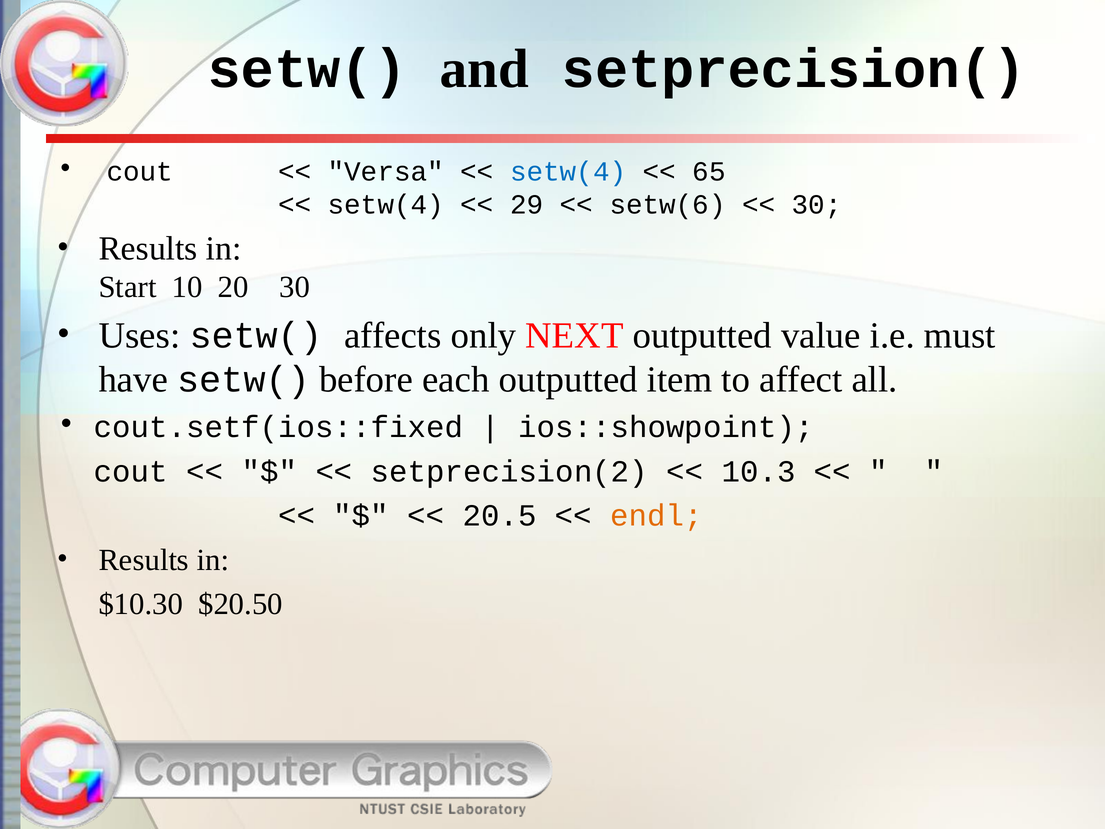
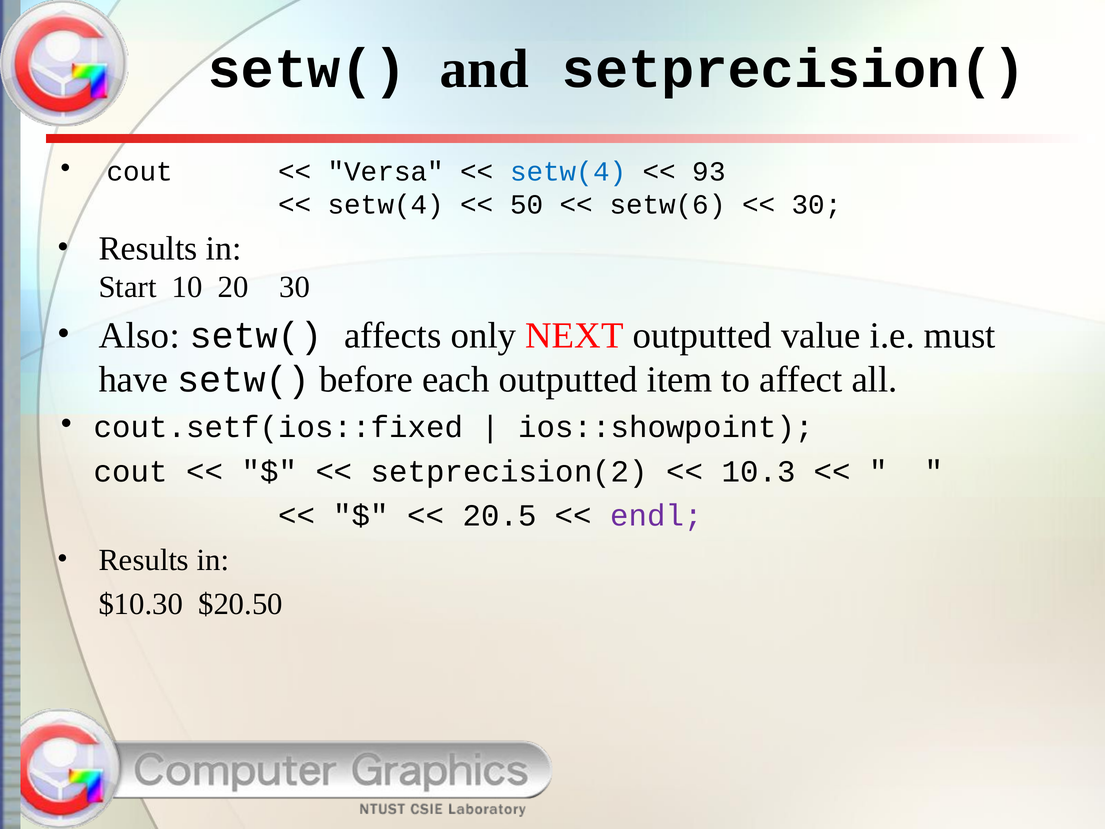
65: 65 -> 93
29: 29 -> 50
Uses: Uses -> Also
endl colour: orange -> purple
